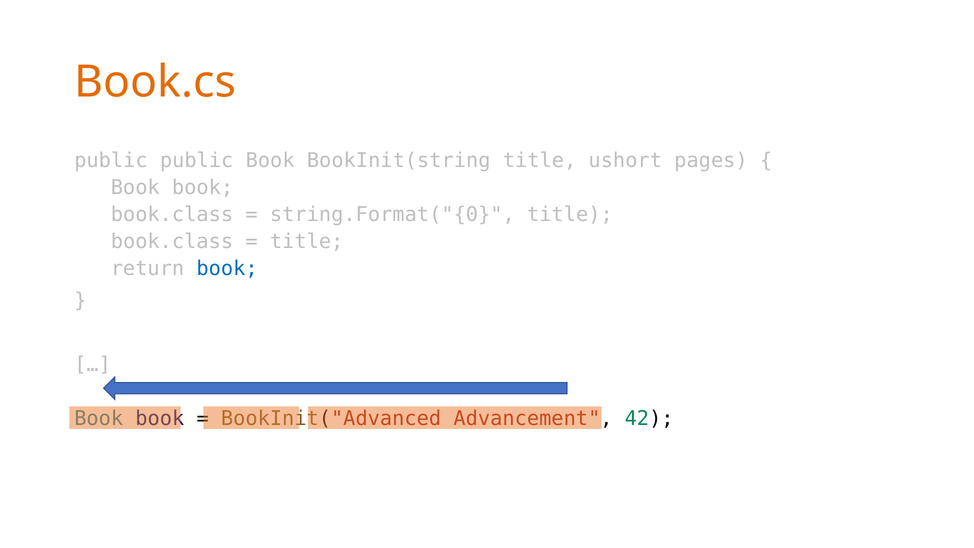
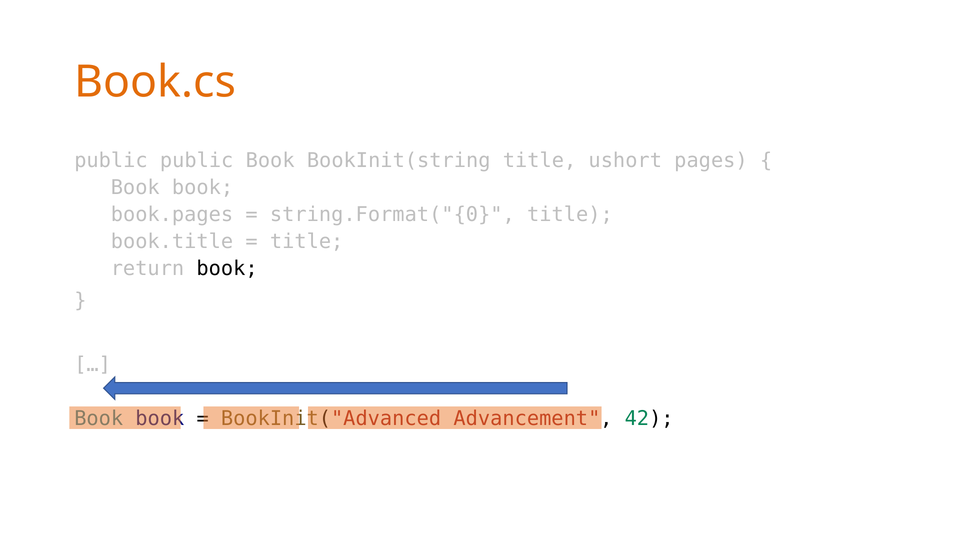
book.class at (172, 214): book.class -> book.pages
book.class at (172, 241): book.class -> book.title
book at (227, 268) colour: blue -> black
